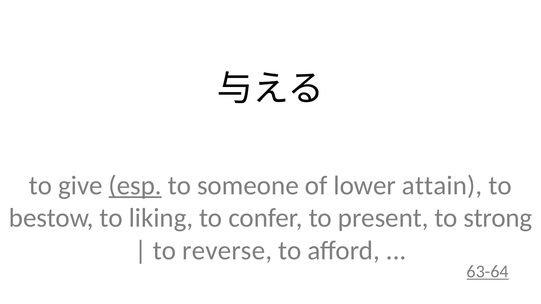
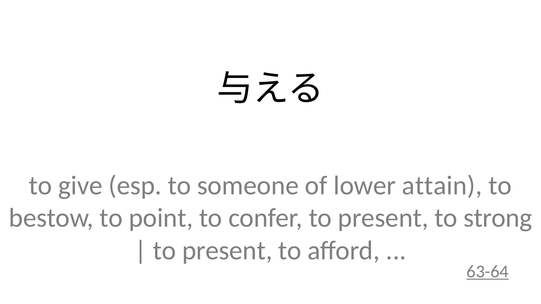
esp underline: present -> none
liking: liking -> point
reverse at (227, 251): reverse -> present
